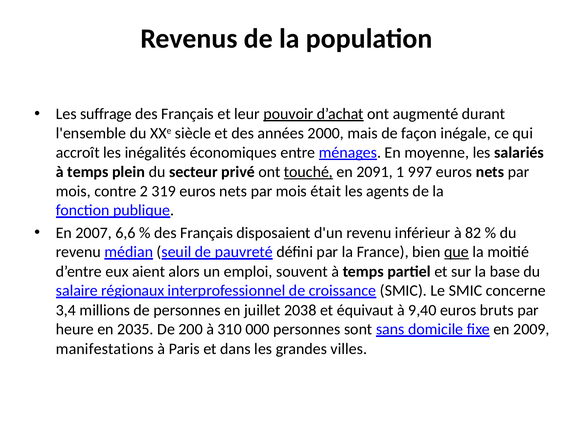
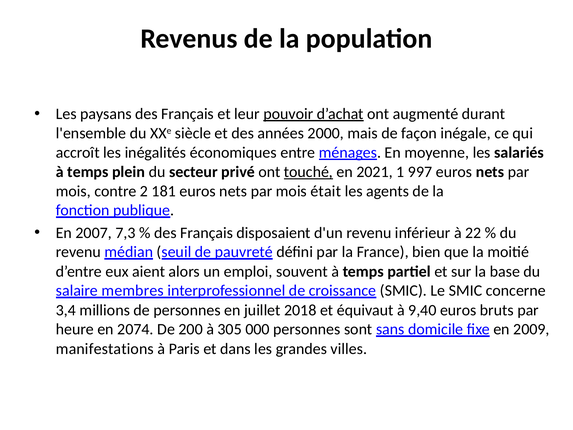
suffrage: suffrage -> paysans
2091: 2091 -> 2021
319: 319 -> 181
6,6: 6,6 -> 7,3
82: 82 -> 22
que underline: present -> none
régionaux: régionaux -> membres
2038: 2038 -> 2018
2035: 2035 -> 2074
310: 310 -> 305
